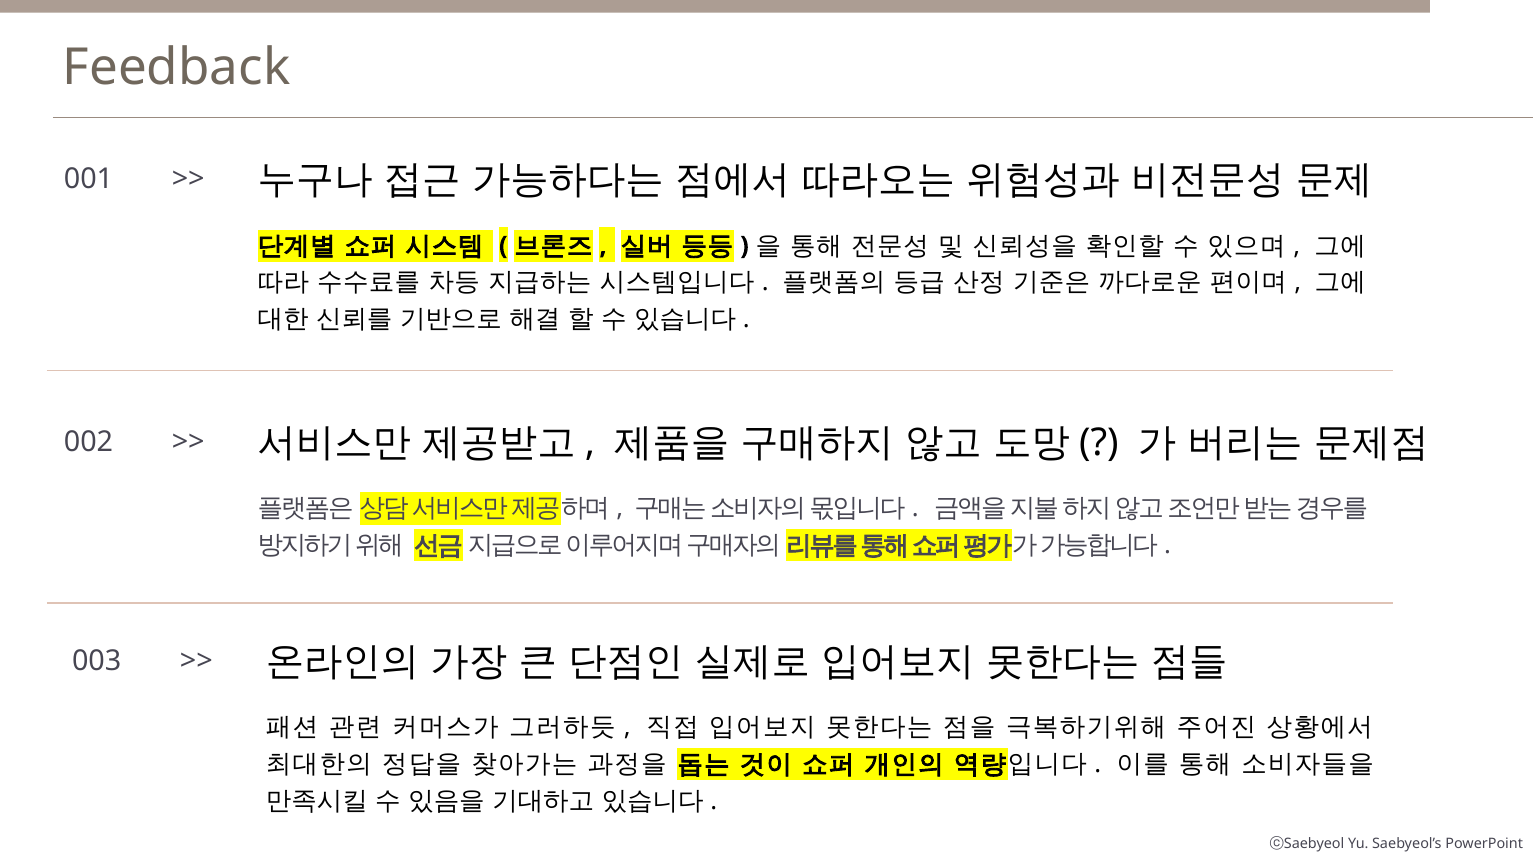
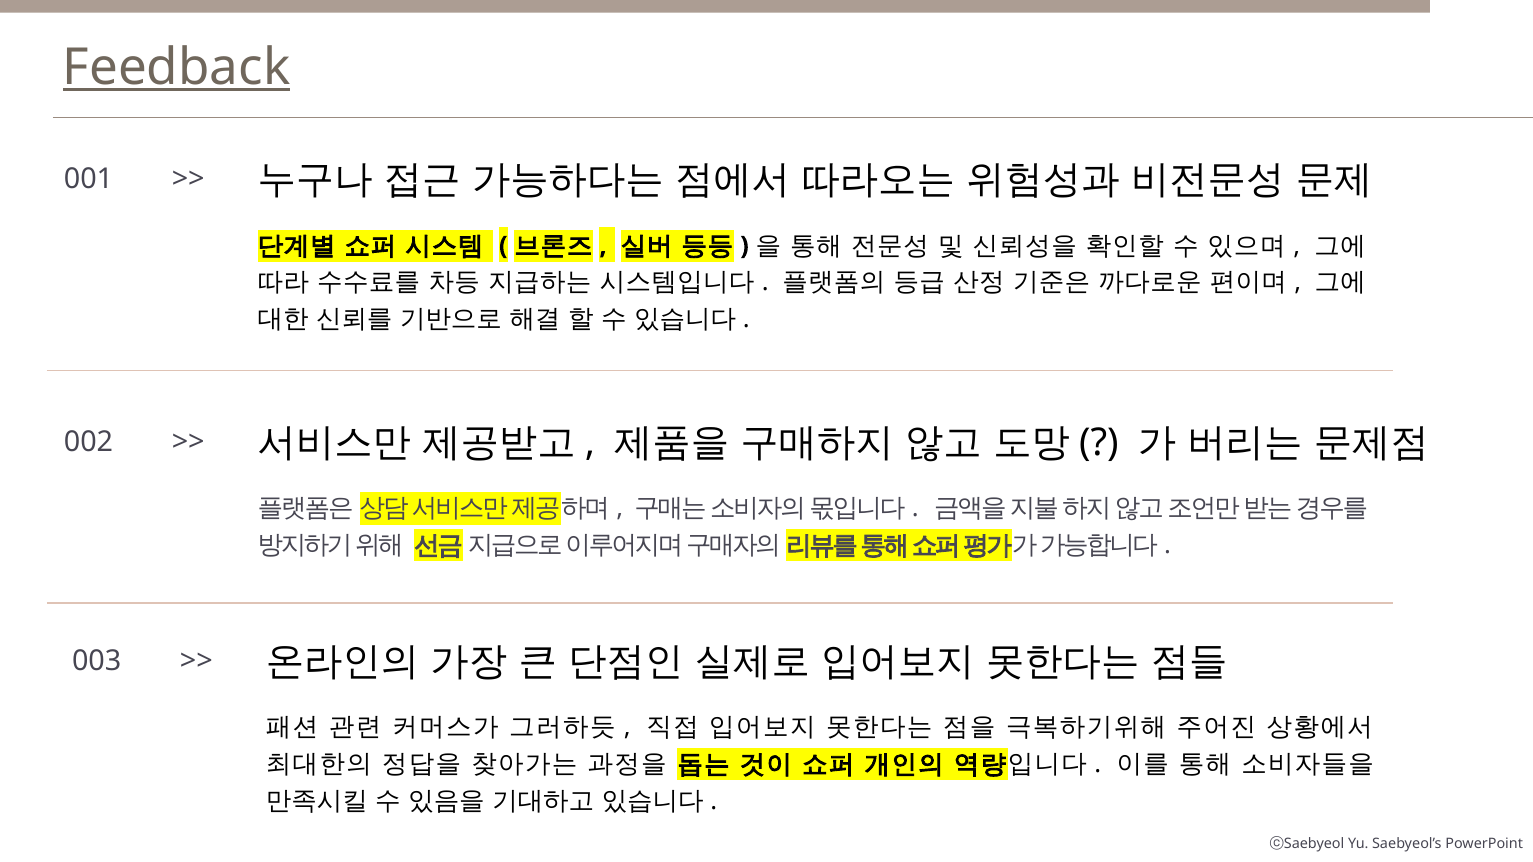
Feedback underline: none -> present
